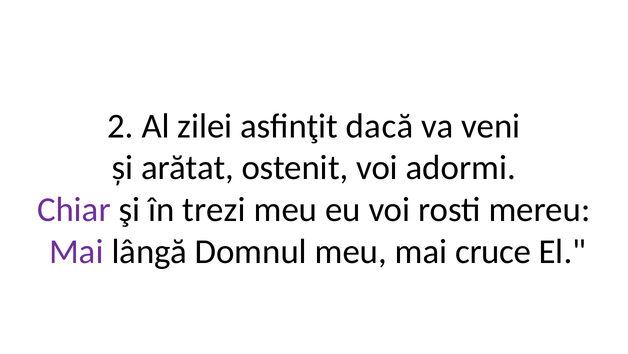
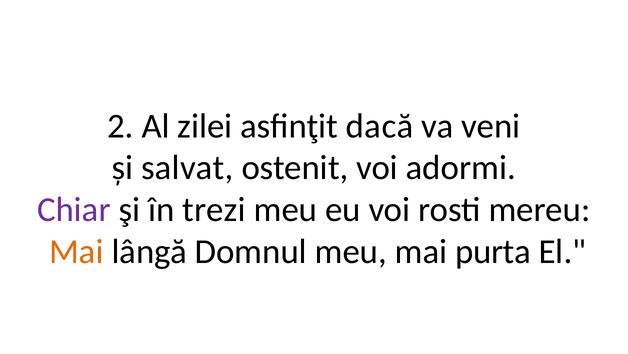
arătat: arătat -> salvat
Mai at (76, 251) colour: purple -> orange
cruce: cruce -> purta
